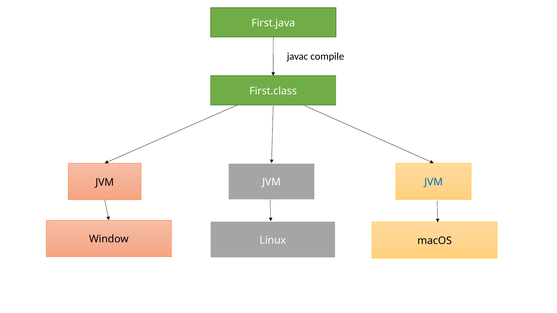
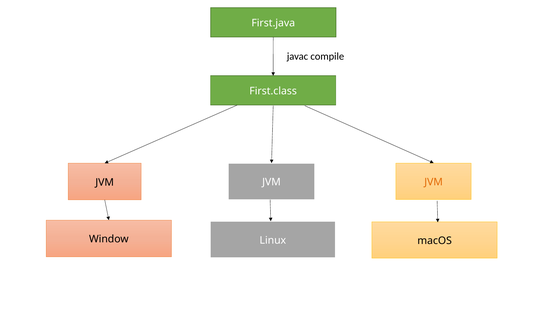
JVM at (434, 182) colour: blue -> orange
